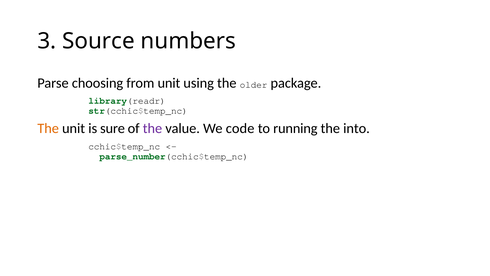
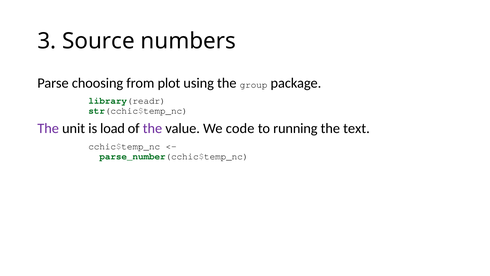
from unit: unit -> plot
older: older -> group
The at (48, 128) colour: orange -> purple
sure: sure -> load
into: into -> text
